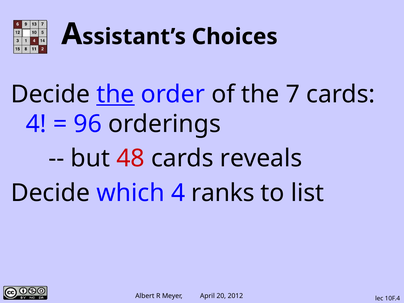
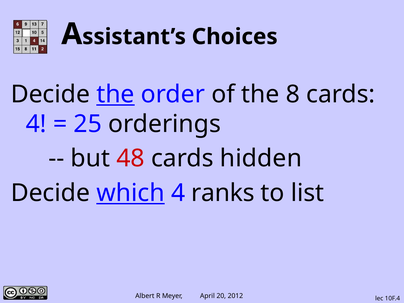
7: 7 -> 8
96: 96 -> 25
reveals: reveals -> hidden
which underline: none -> present
